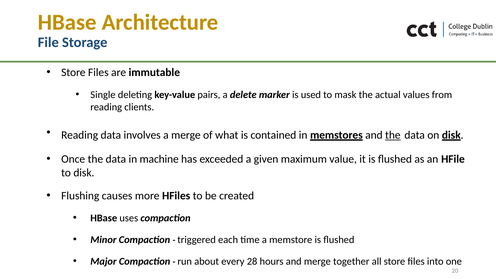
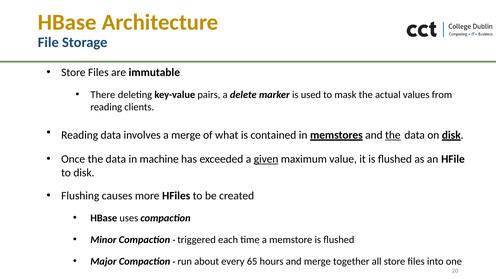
Single: Single -> There
given underline: none -> present
28: 28 -> 65
